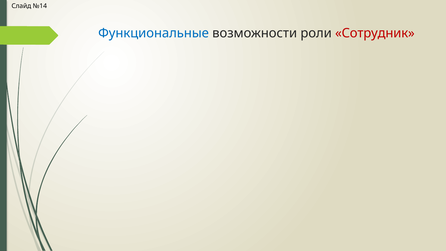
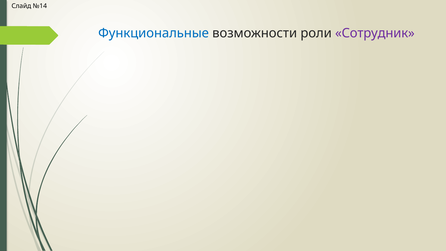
Сотрудник colour: red -> purple
